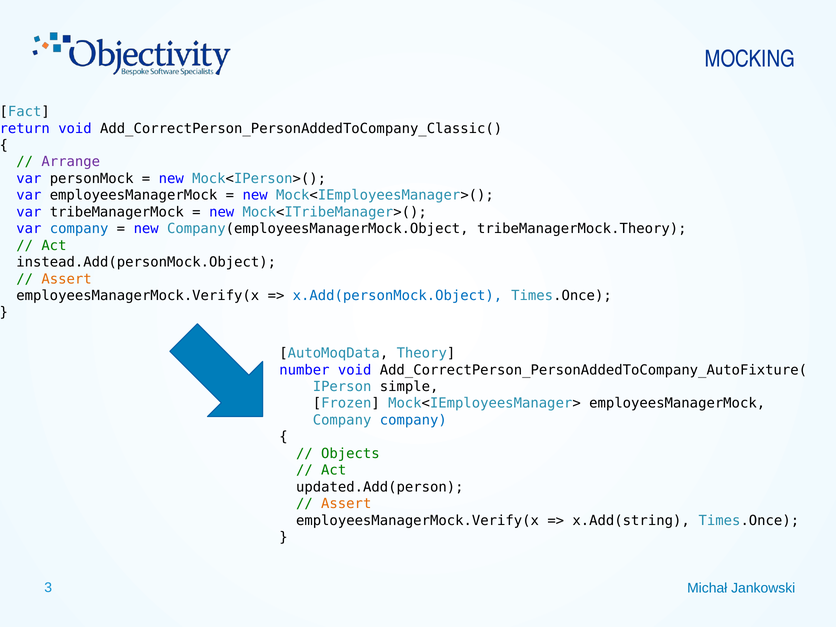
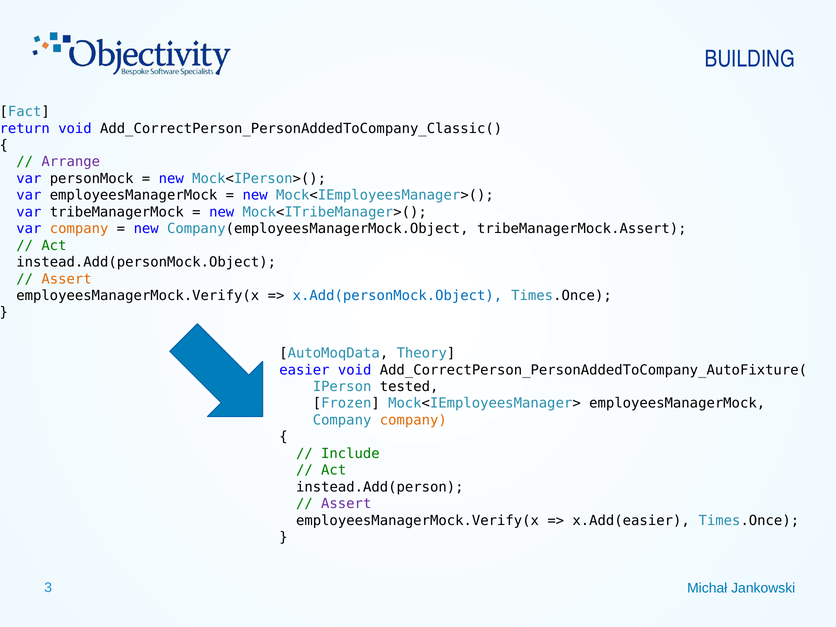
MOCKING: MOCKING -> BUILDING
company at (79, 229) colour: blue -> orange
tribeManagerMock.Theory: tribeManagerMock.Theory -> tribeManagerMock.Assert
number: number -> easier
simple: simple -> tested
company at (413, 420) colour: blue -> orange
Objects: Objects -> Include
updated.Add(person: updated.Add(person -> instead.Add(person
Assert at (346, 504) colour: orange -> purple
x.Add(string: x.Add(string -> x.Add(easier
